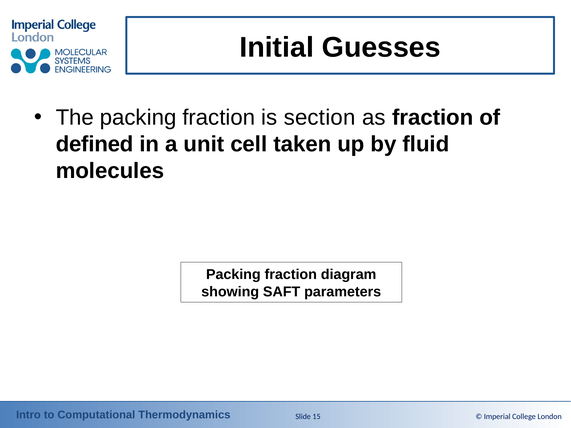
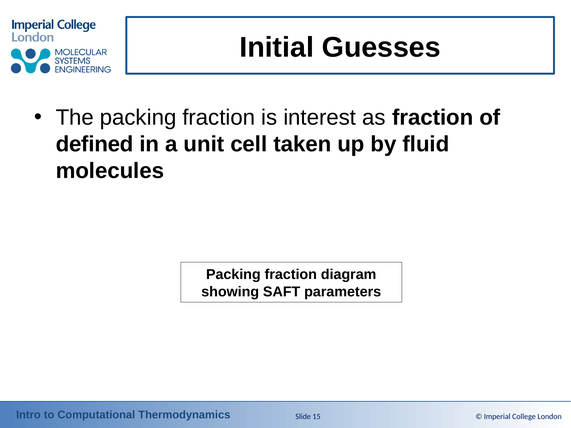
section: section -> interest
